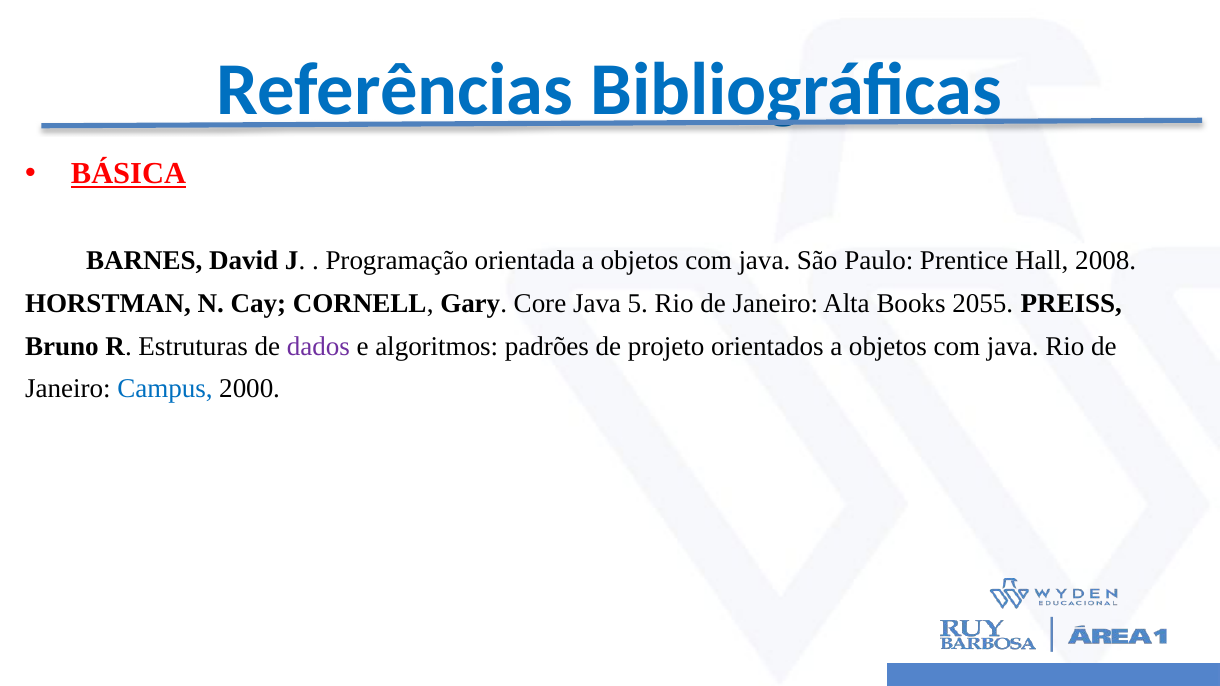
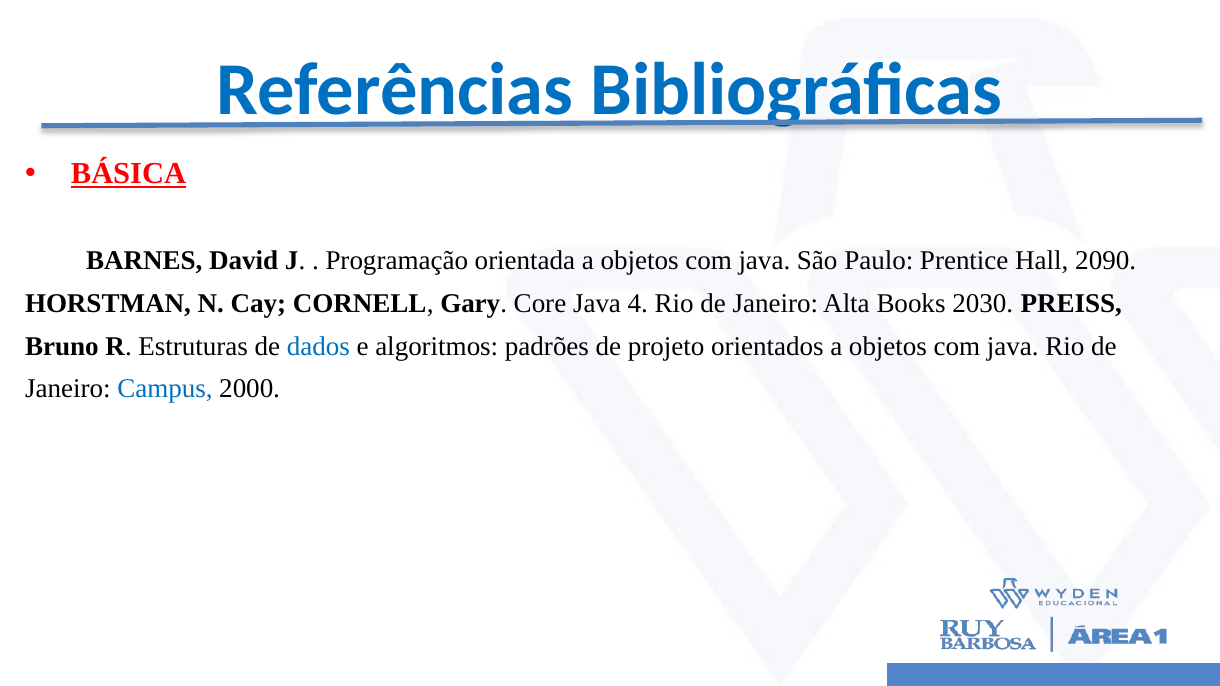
2008: 2008 -> 2090
5: 5 -> 4
2055: 2055 -> 2030
dados colour: purple -> blue
